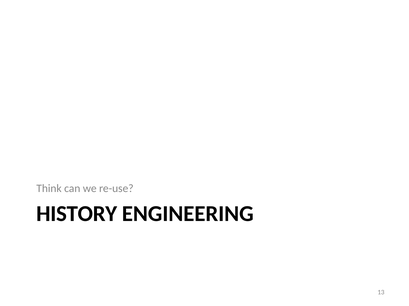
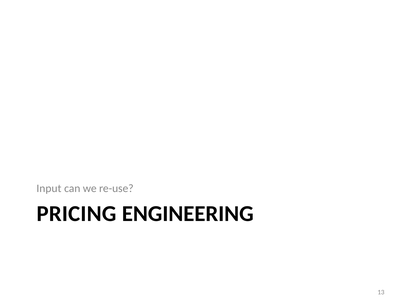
Think: Think -> Input
HISTORY: HISTORY -> PRICING
